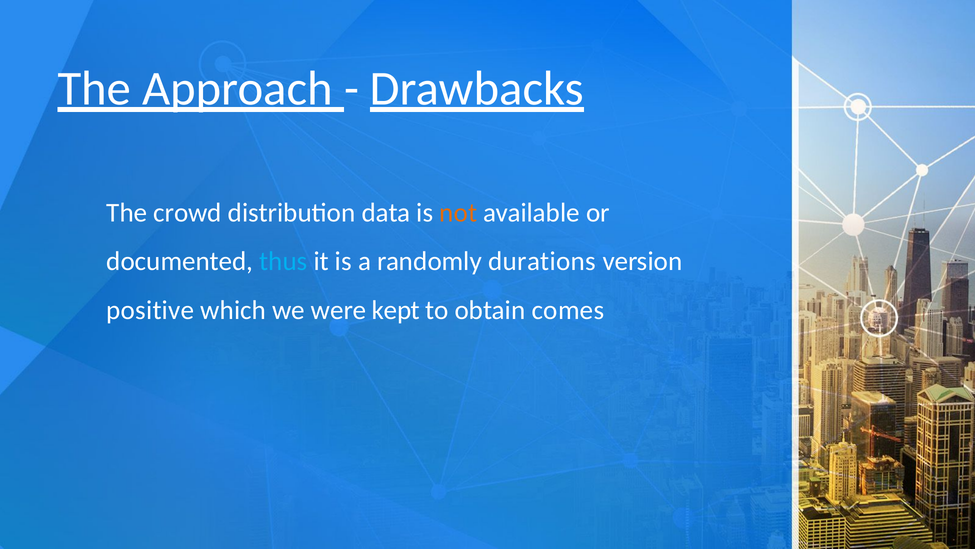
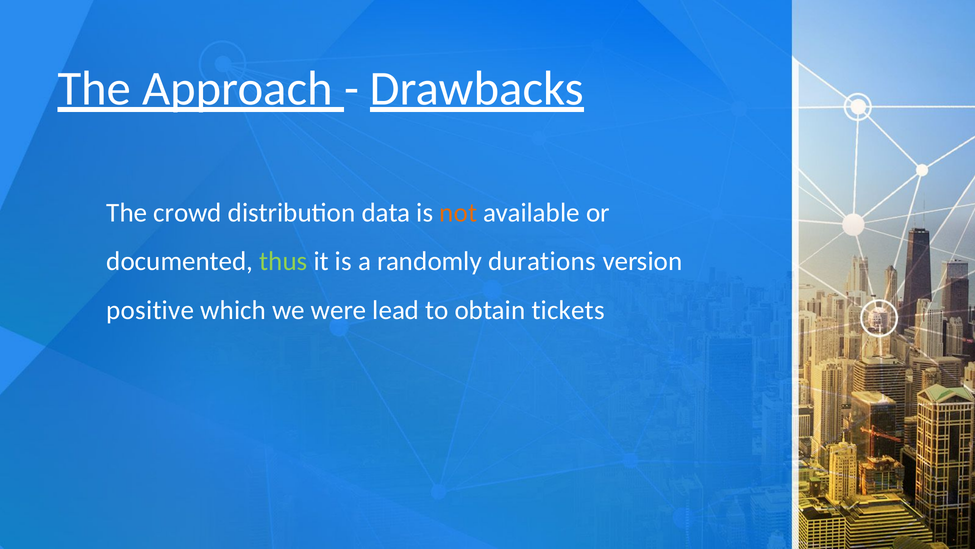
thus colour: light blue -> light green
kept: kept -> lead
comes: comes -> tickets
